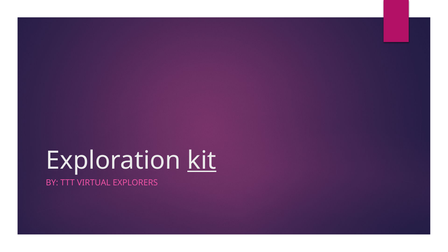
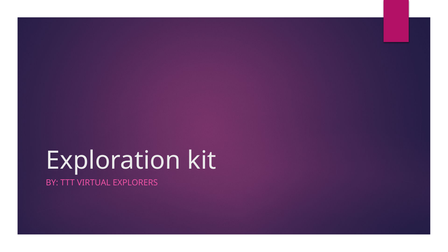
kit underline: present -> none
